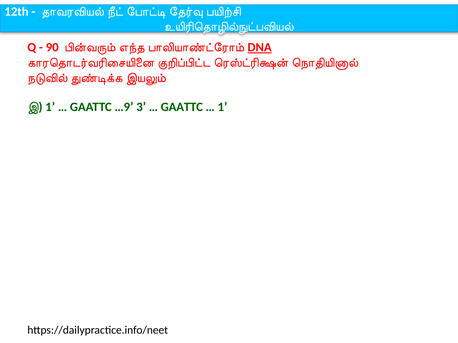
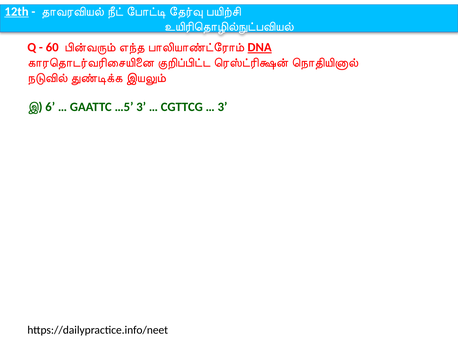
12th underline: none -> present
90: 90 -> 60
1 at (50, 107): 1 -> 6
…9: …9 -> …5
GAATTC at (182, 107): GAATTC -> CGTTCG
1 at (222, 107): 1 -> 3
